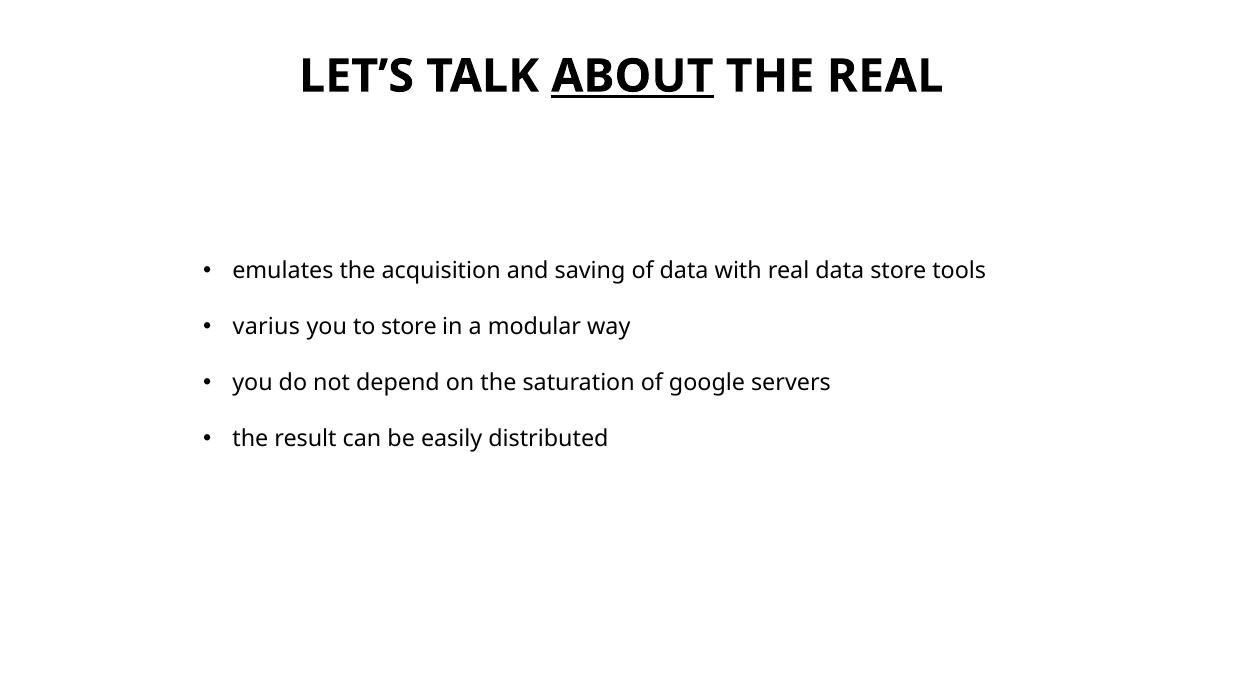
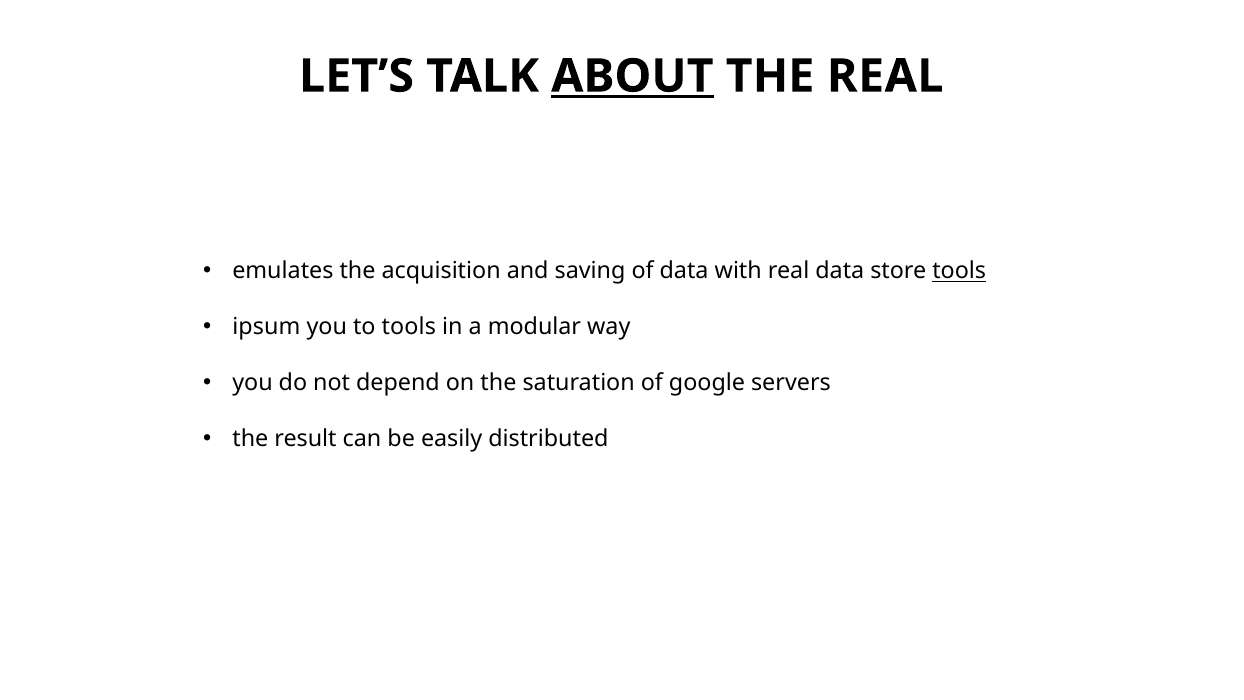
tools at (959, 271) underline: none -> present
varius: varius -> ipsum
to store: store -> tools
